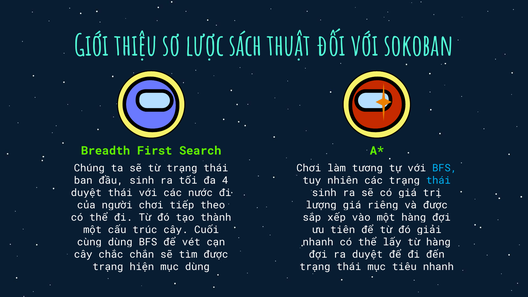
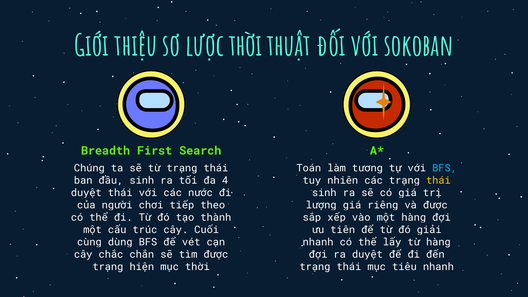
lược sách: sách -> thời
Chơi at (309, 168): Chơi -> Toán
thái at (438, 181) colour: light blue -> yellow
mục dùng: dùng -> thời
